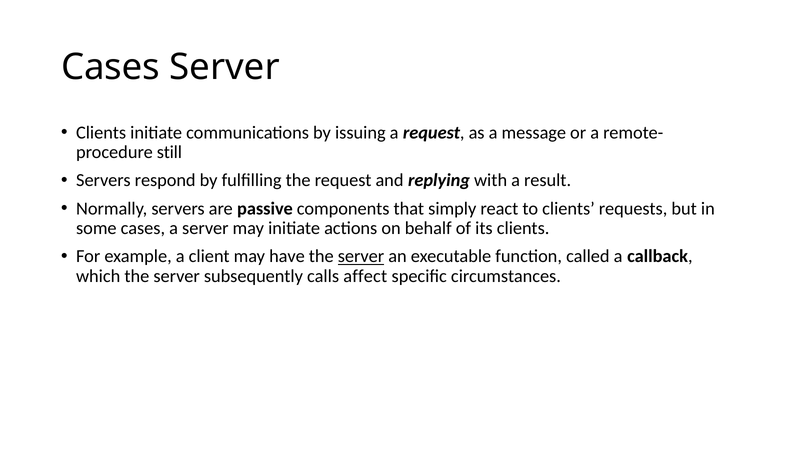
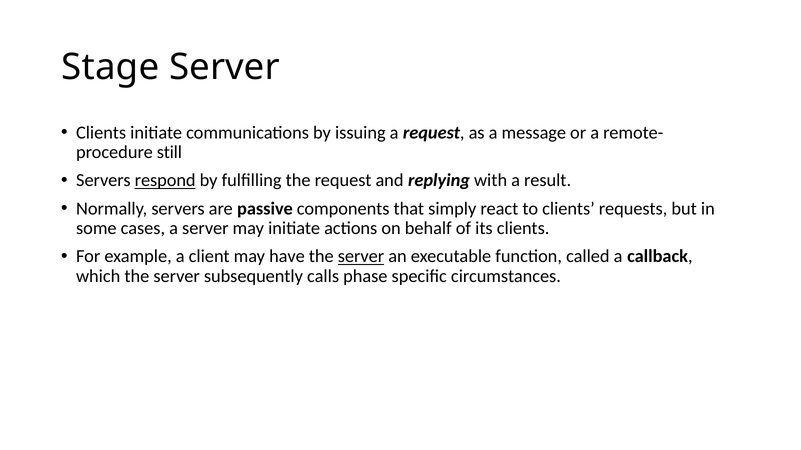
Cases at (111, 67): Cases -> Stage
respond underline: none -> present
affect: affect -> phase
